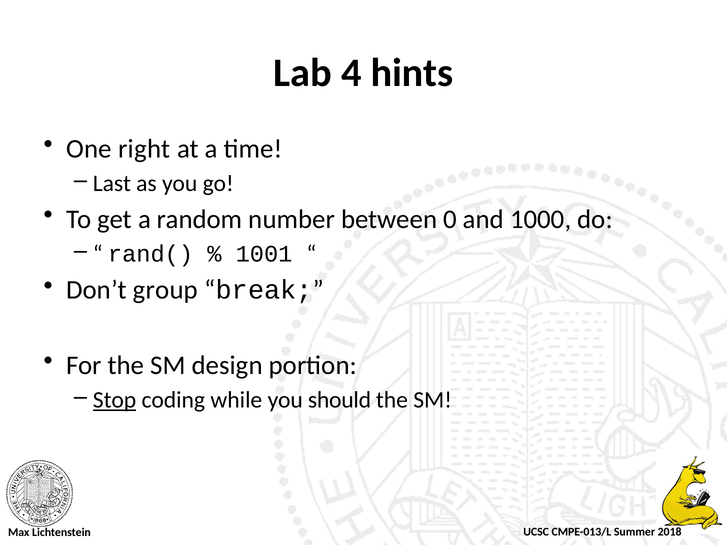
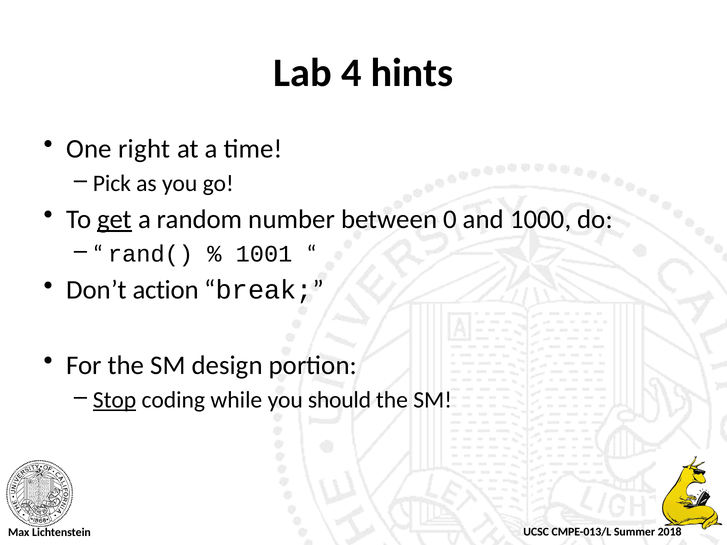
Last: Last -> Pick
get underline: none -> present
group: group -> action
